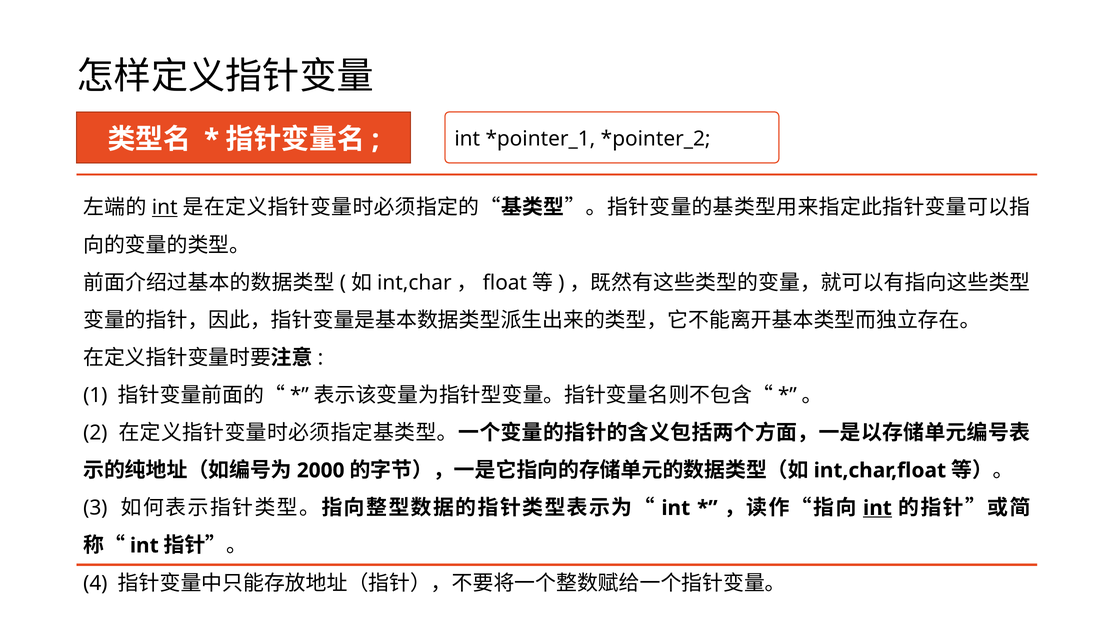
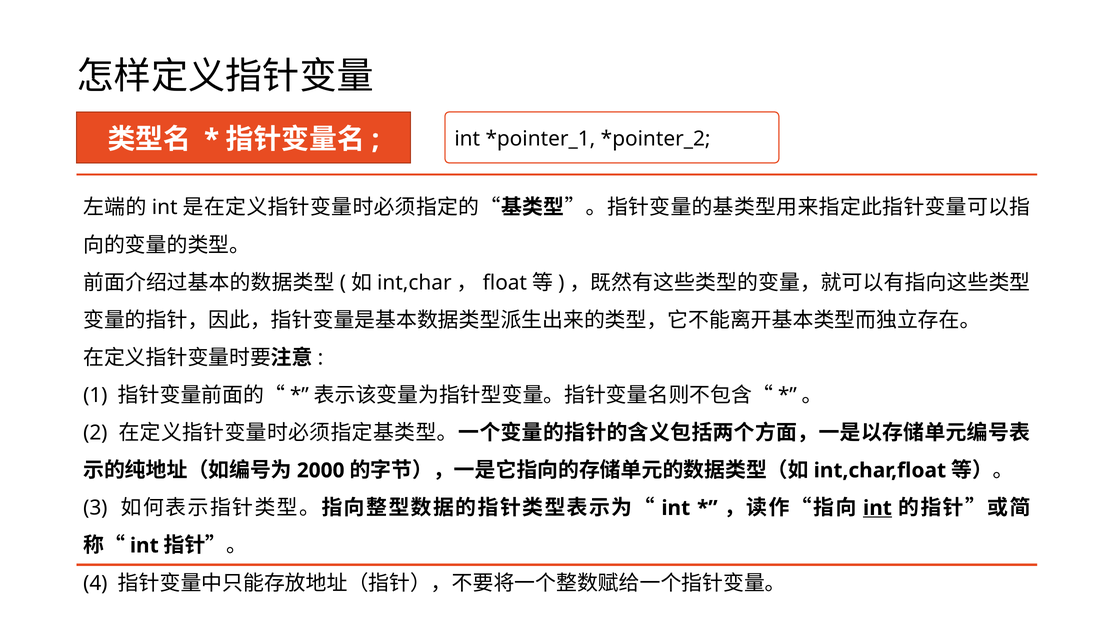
int at (165, 208) underline: present -> none
